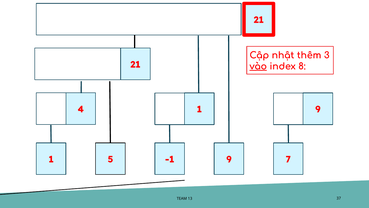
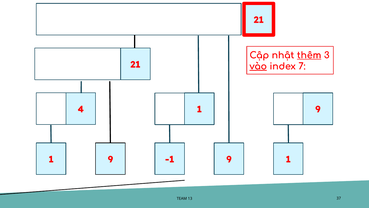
thêm underline: none -> present
8: 8 -> 7
1 5: 5 -> 9
-1 9 7: 7 -> 1
